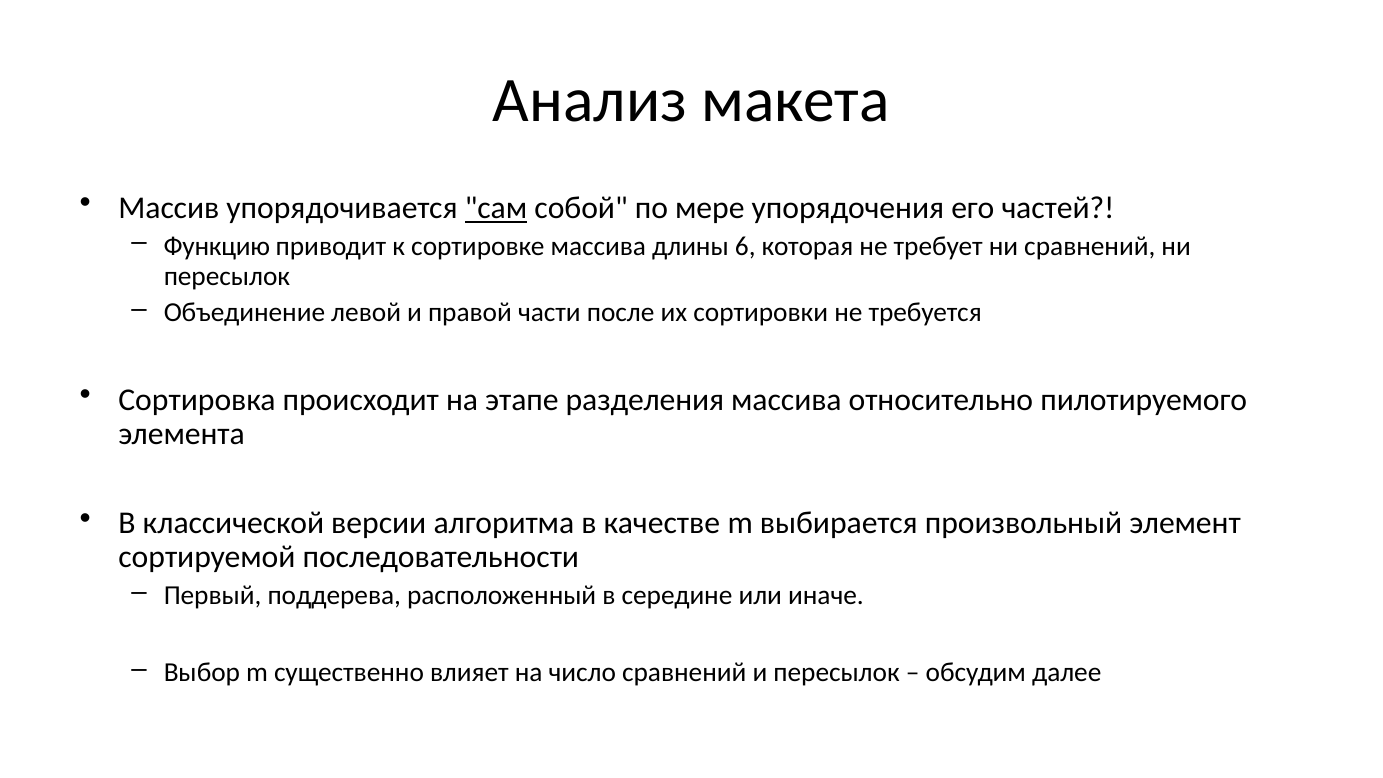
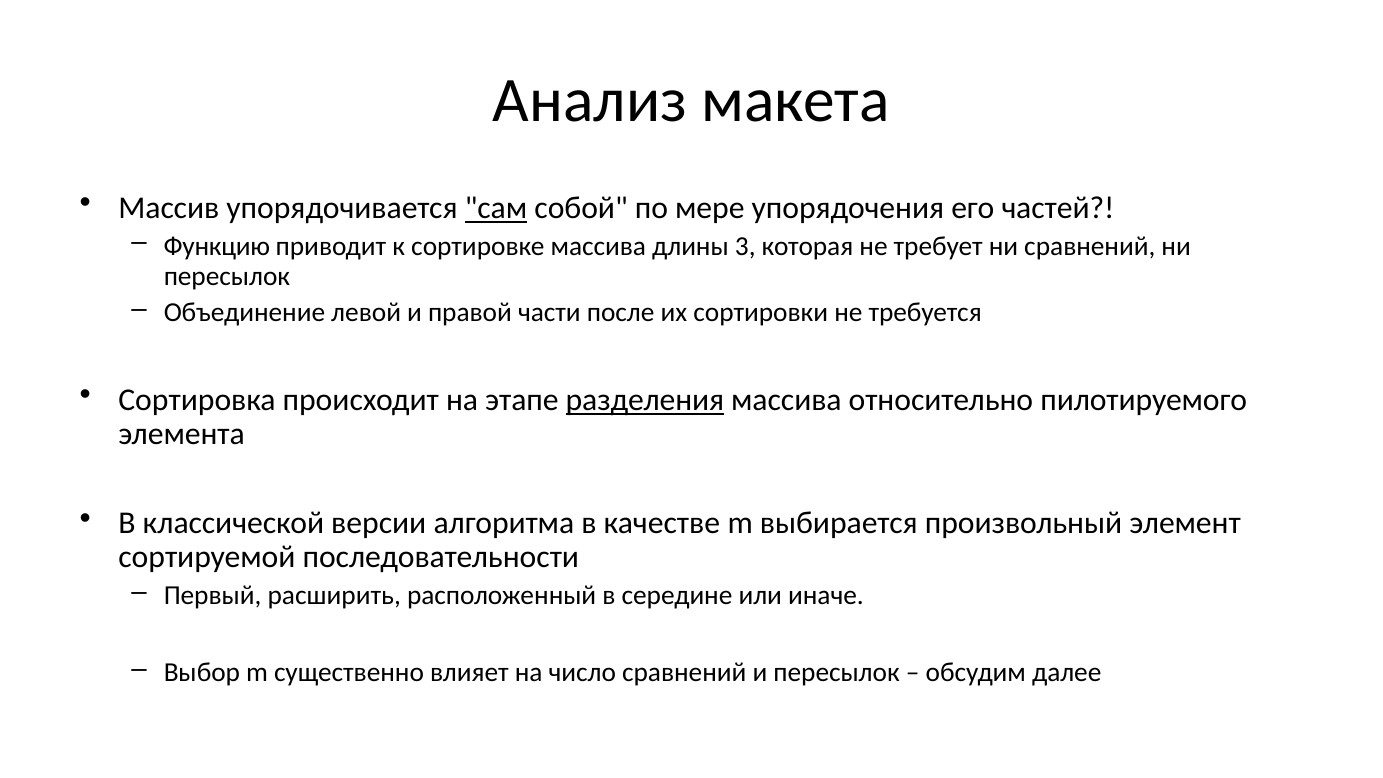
6: 6 -> 3
разделения underline: none -> present
поддерева: поддерева -> расширить
